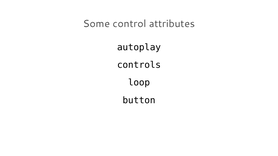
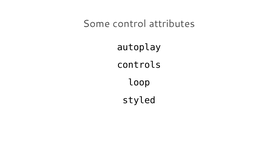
button: button -> styled
